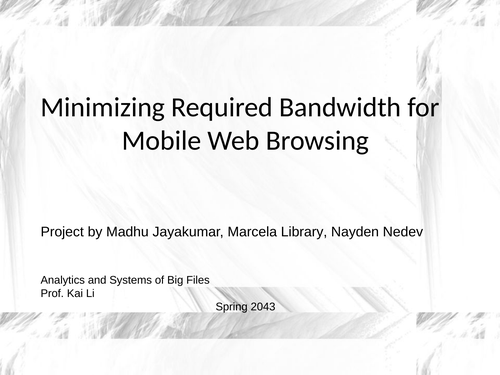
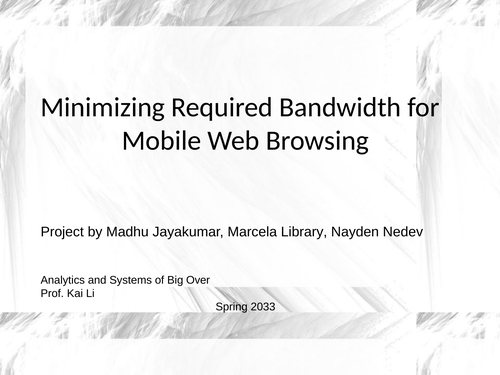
Files: Files -> Over
2043: 2043 -> 2033
